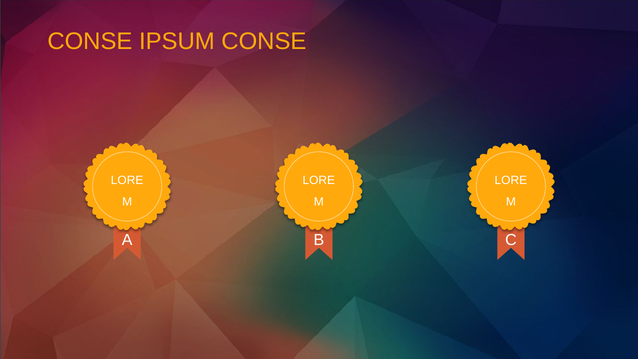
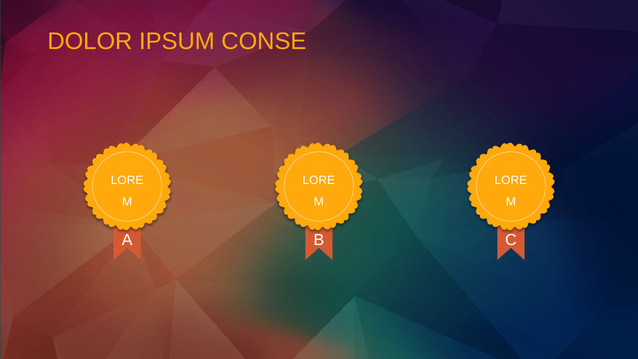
CONSE at (90, 41): CONSE -> DOLOR
